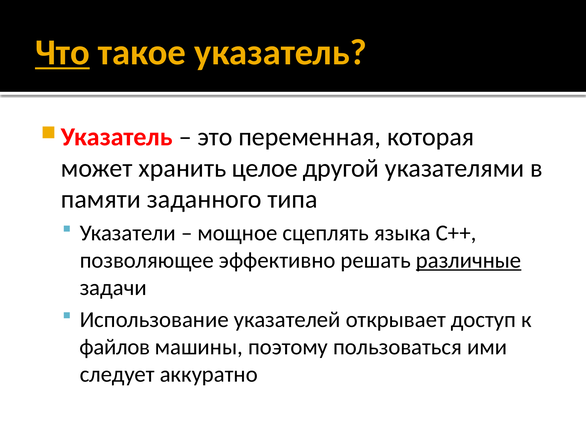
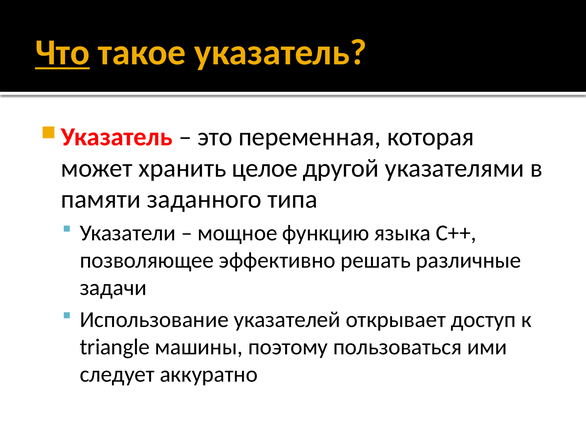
сцеплять: сцеплять -> функцию
различные underline: present -> none
файлов: файлов -> triangle
